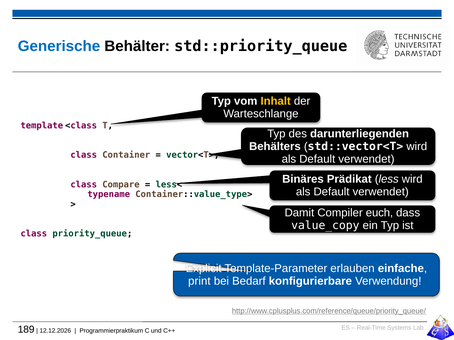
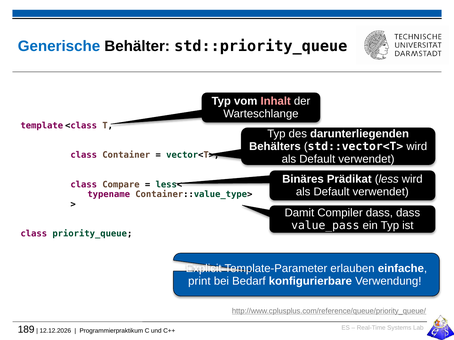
Inhalt colour: yellow -> pink
Compiler euch: euch -> dass
value_copy: value_copy -> value_pass
